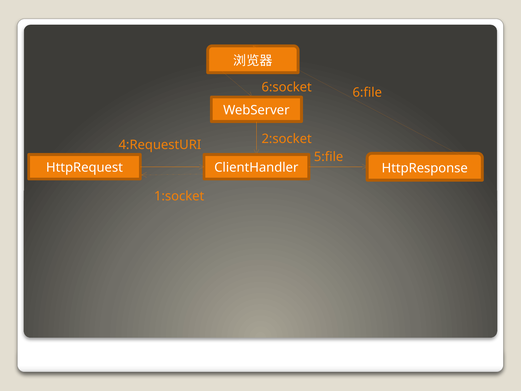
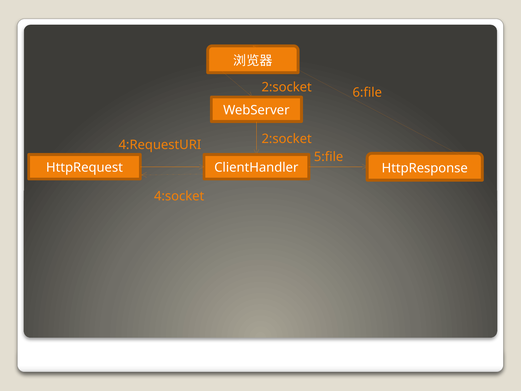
6:socket at (287, 87): 6:socket -> 2:socket
1:socket: 1:socket -> 4:socket
